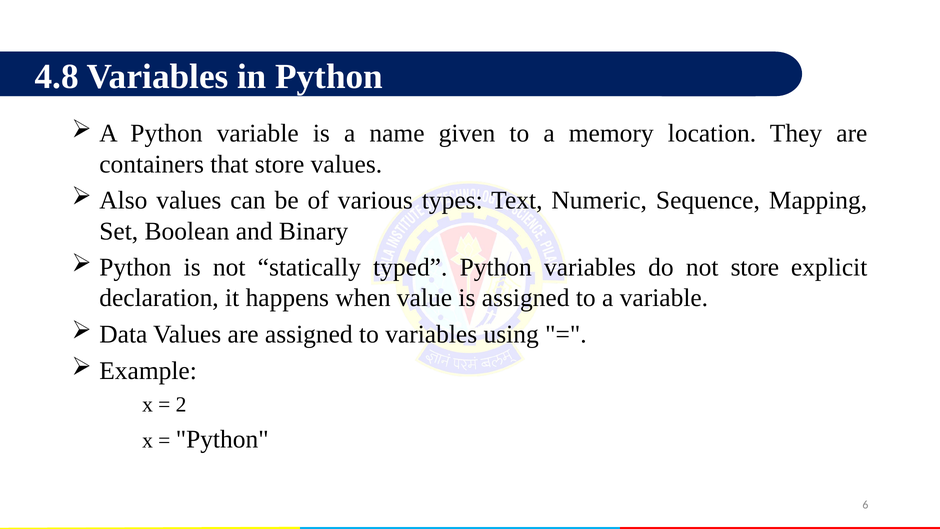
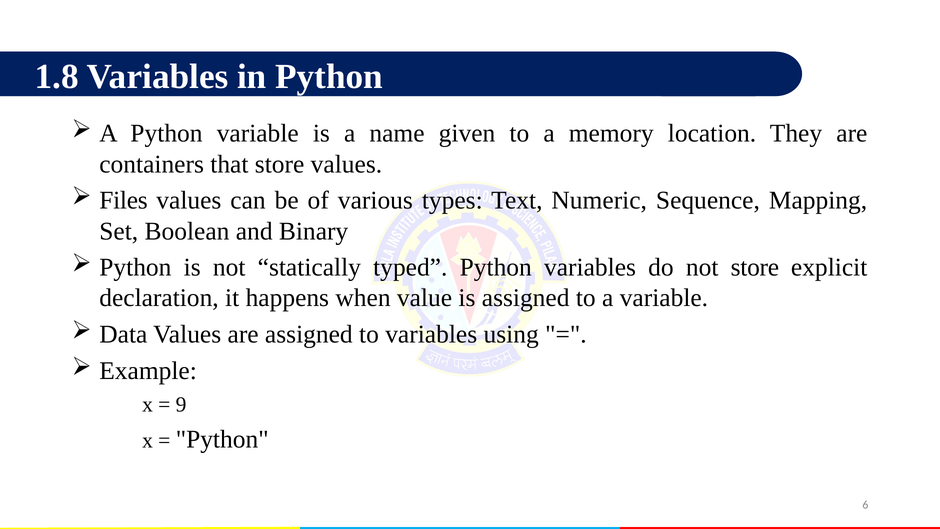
4.8: 4.8 -> 1.8
Also: Also -> Files
2: 2 -> 9
